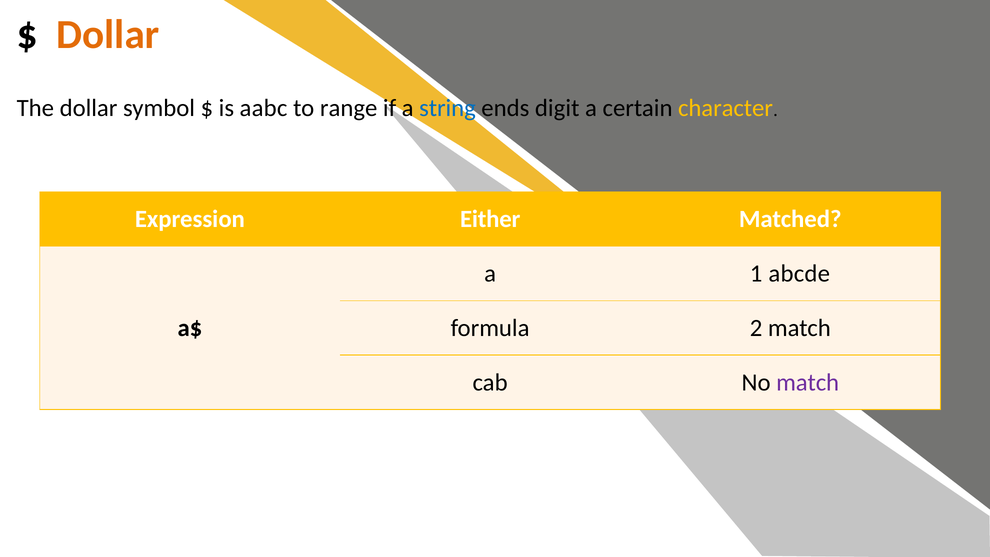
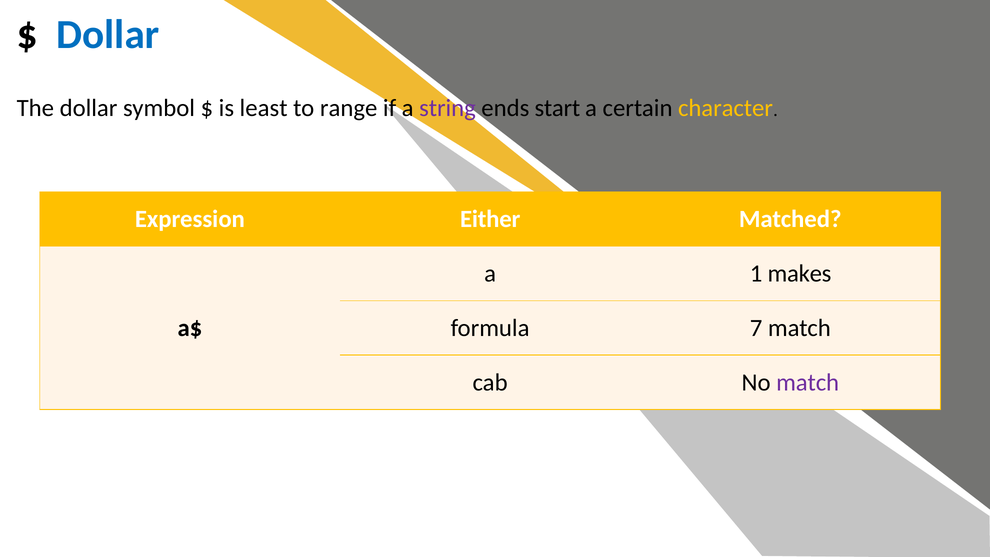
Dollar at (108, 34) colour: orange -> blue
aabc: aabc -> least
string colour: blue -> purple
digit: digit -> start
abcde: abcde -> makes
2: 2 -> 7
